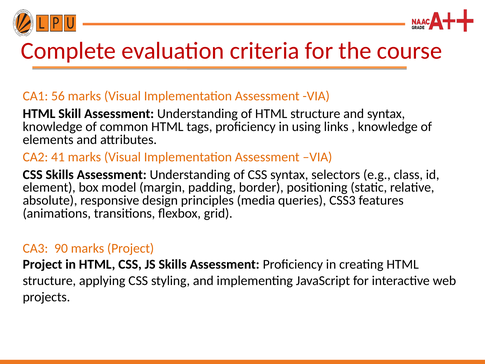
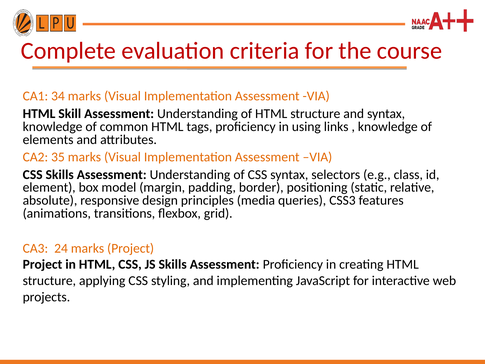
56: 56 -> 34
41: 41 -> 35
90: 90 -> 24
